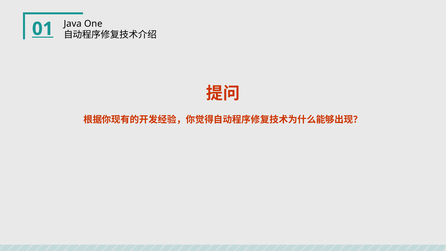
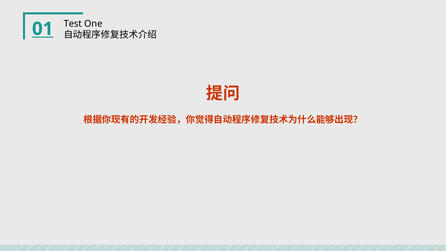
Java: Java -> Test
